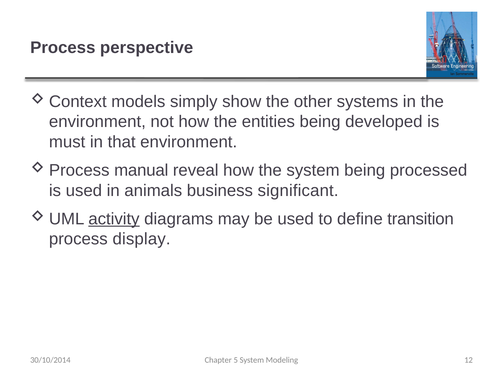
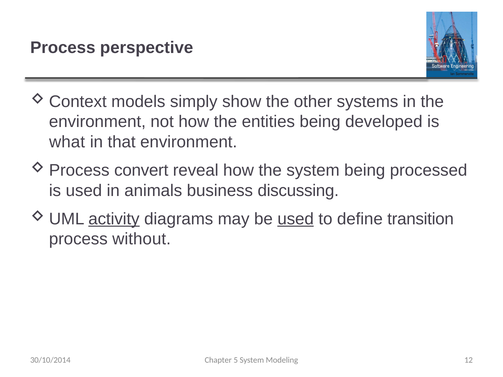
must: must -> what
manual: manual -> convert
significant: significant -> discussing
used at (296, 219) underline: none -> present
display: display -> without
